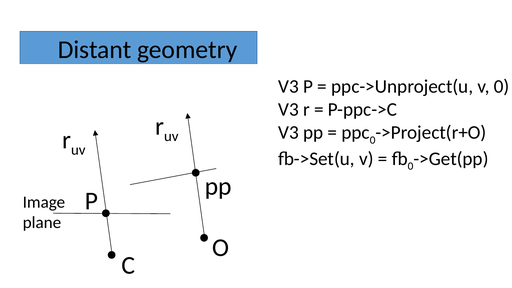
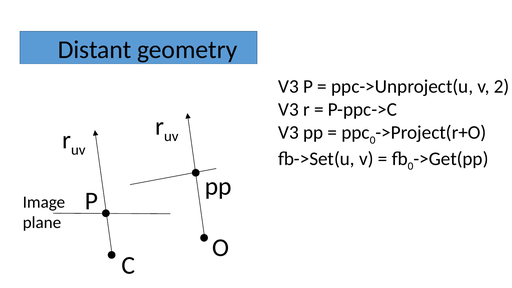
v 0: 0 -> 2
